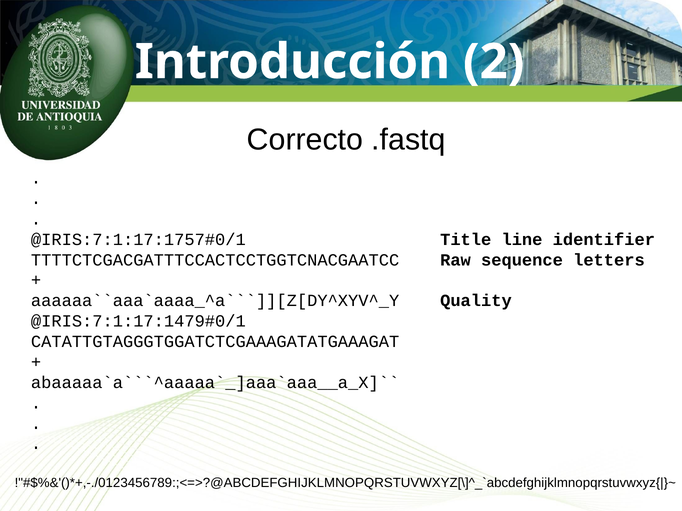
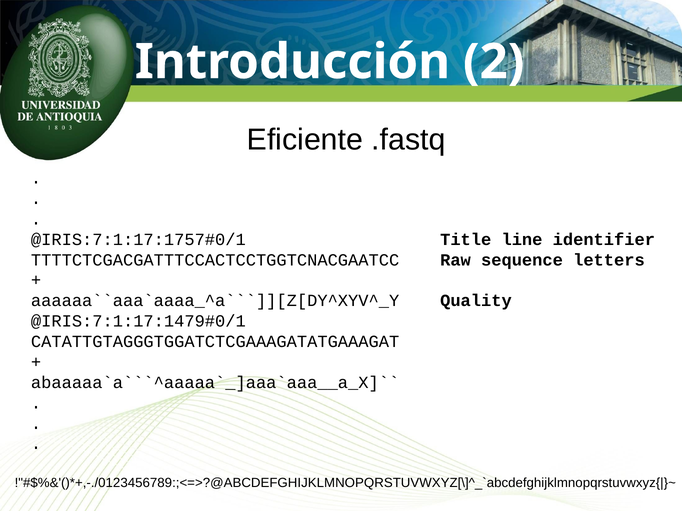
Correcto: Correcto -> Eficiente
